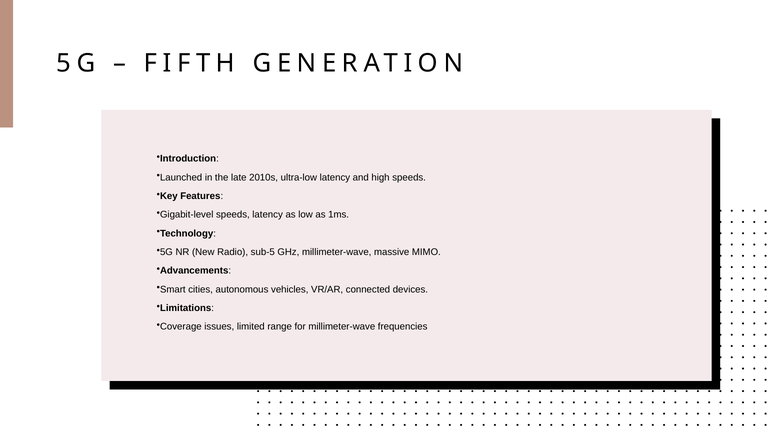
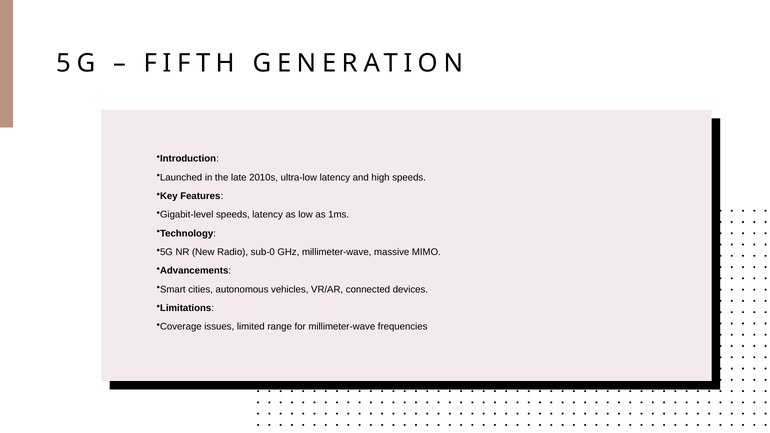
sub-5: sub-5 -> sub-0
